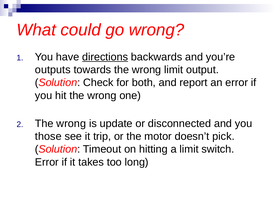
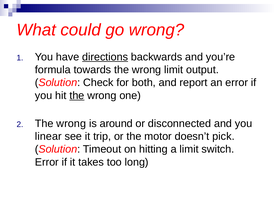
outputs: outputs -> formula
the at (77, 96) underline: none -> present
update: update -> around
those: those -> linear
